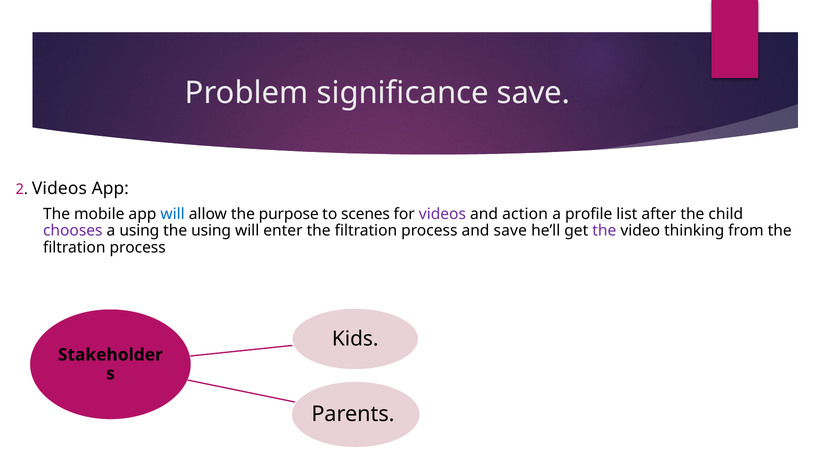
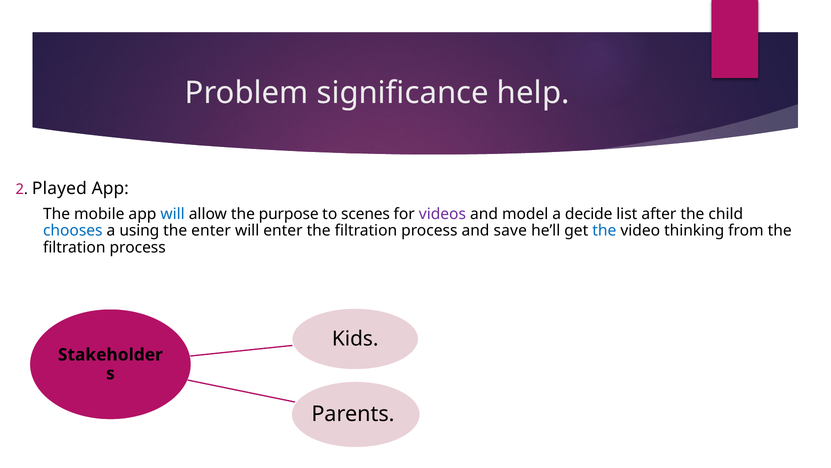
significance save: save -> help
2 Videos: Videos -> Played
action: action -> model
profile: profile -> decide
chooses colour: purple -> blue
the using: using -> enter
the at (604, 231) colour: purple -> blue
